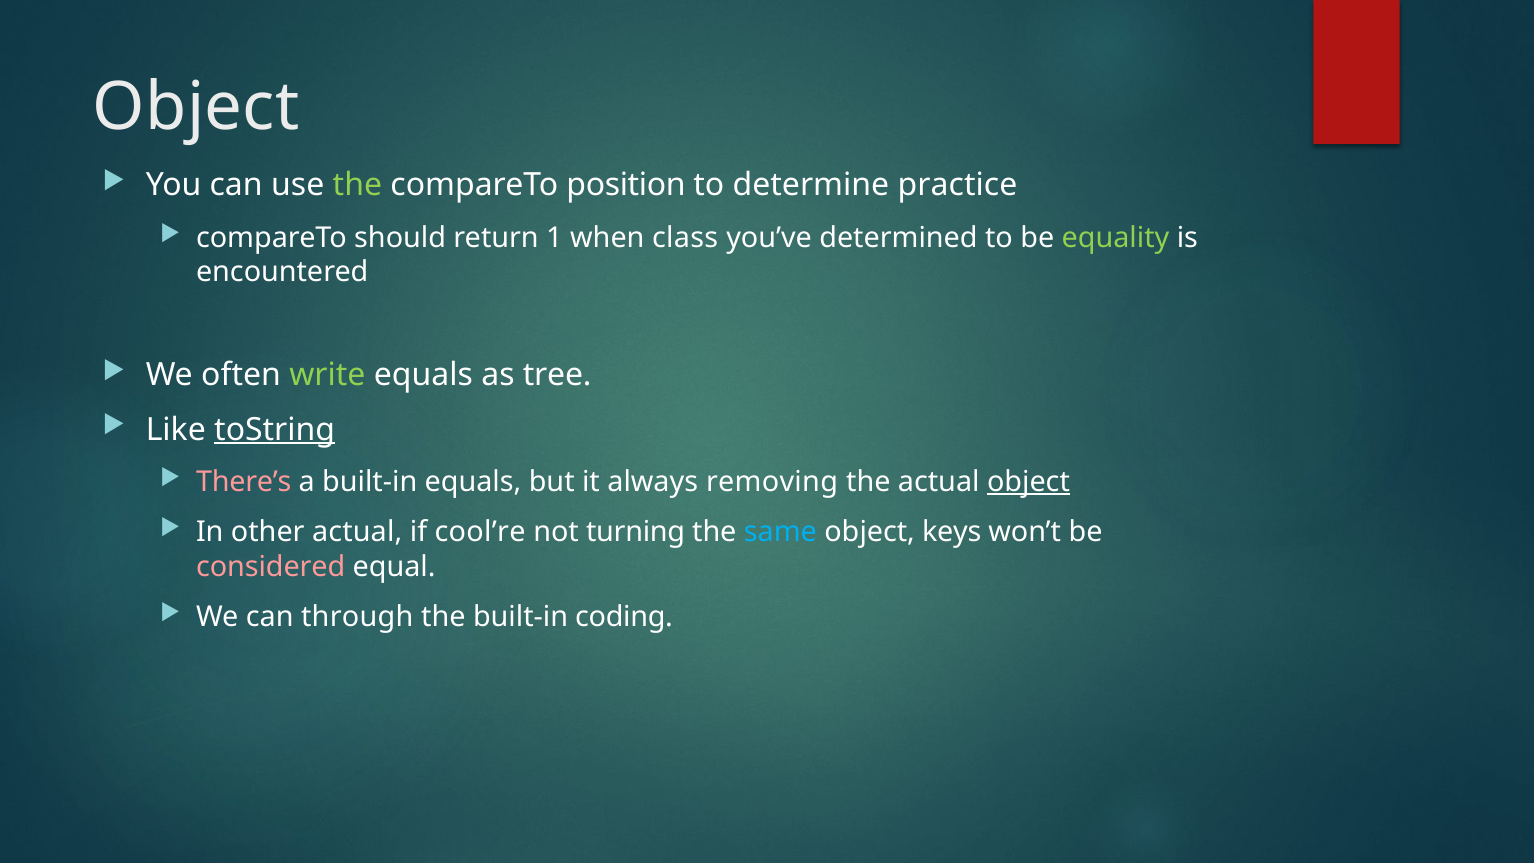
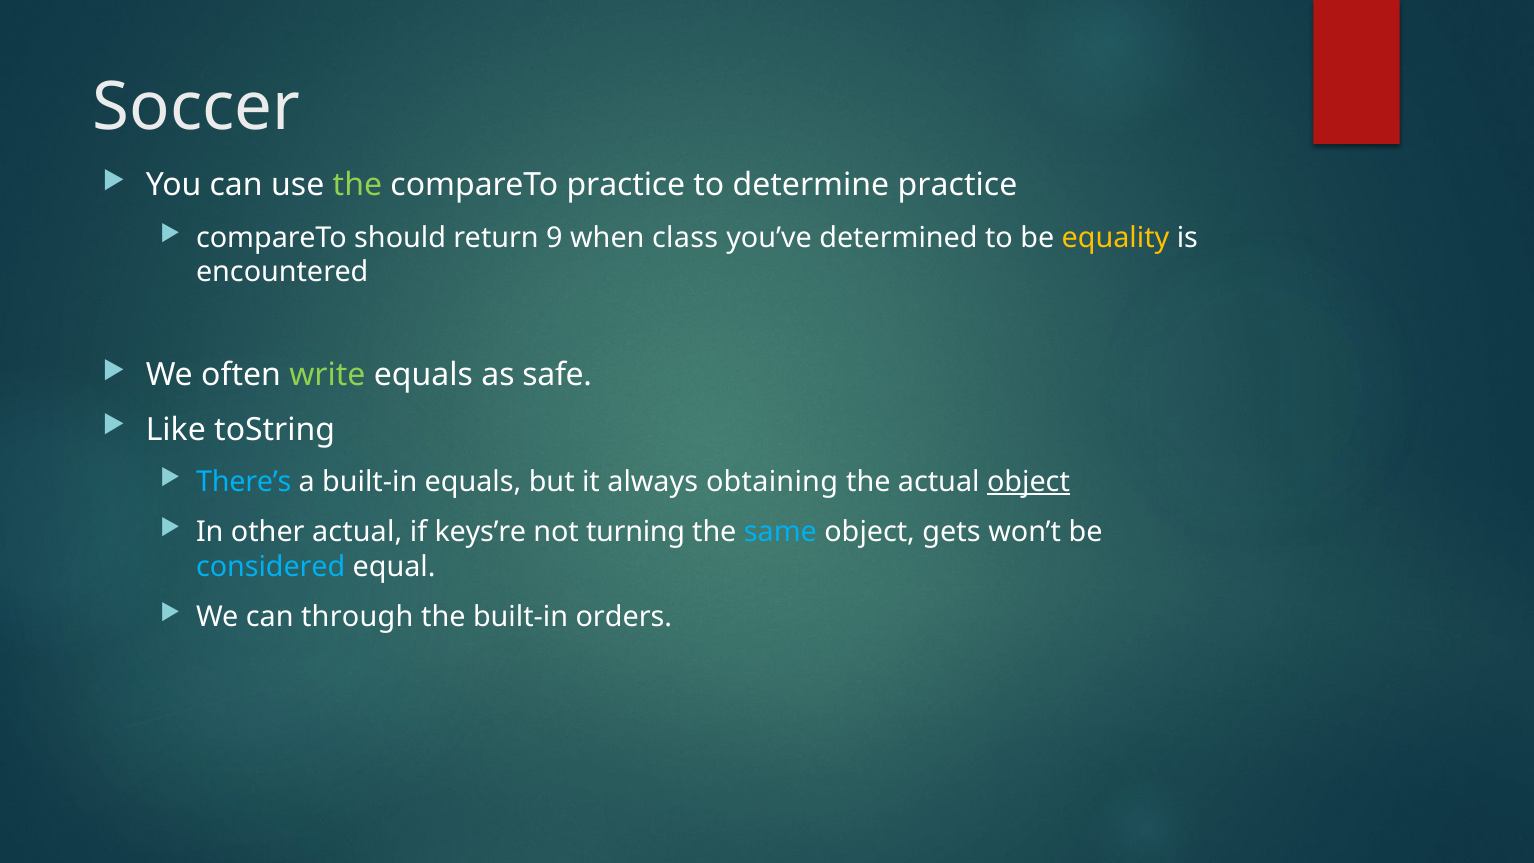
Object at (196, 108): Object -> Soccer
compareTo position: position -> practice
1: 1 -> 9
equality colour: light green -> yellow
tree: tree -> safe
toString underline: present -> none
There’s colour: pink -> light blue
removing: removing -> obtaining
cool’re: cool’re -> keys’re
keys: keys -> gets
considered colour: pink -> light blue
coding: coding -> orders
